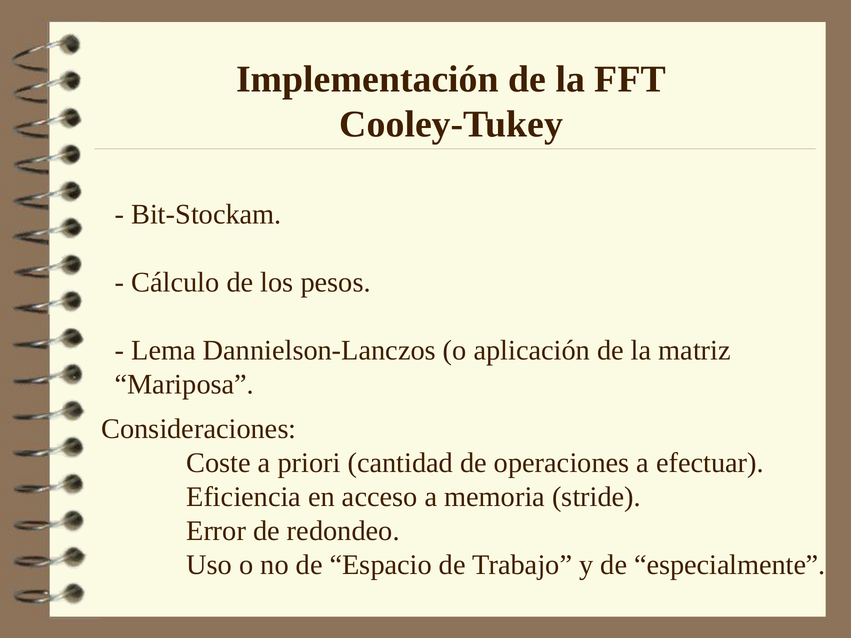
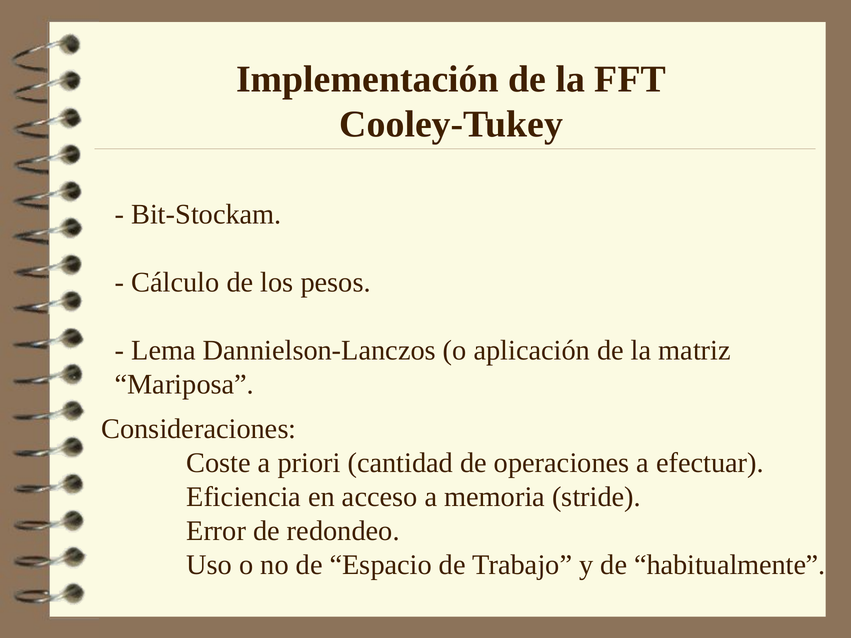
especialmente: especialmente -> habitualmente
